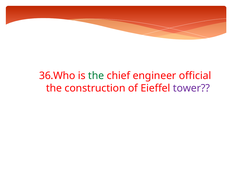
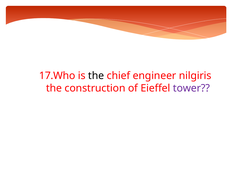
36.Who: 36.Who -> 17.Who
the at (96, 76) colour: green -> black
official: official -> nilgiris
